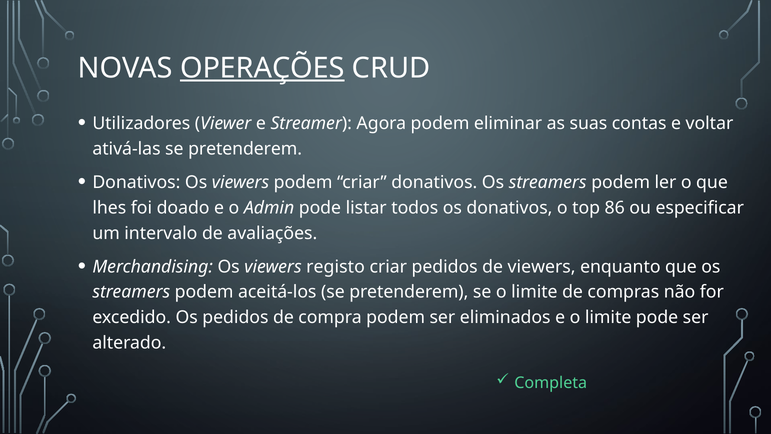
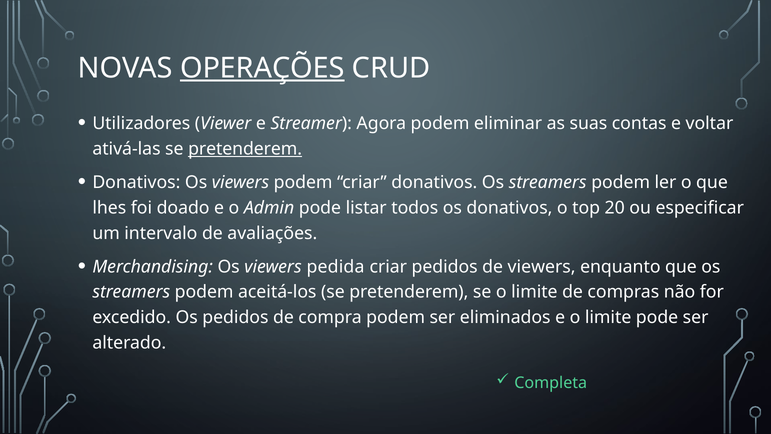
pretenderem at (245, 149) underline: none -> present
86: 86 -> 20
registo: registo -> pedida
